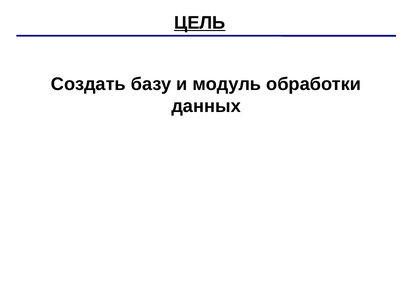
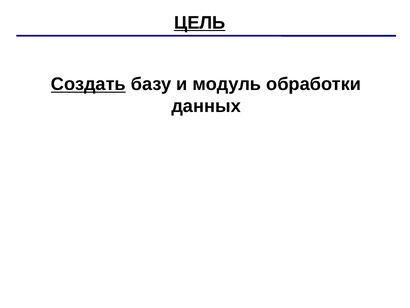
Создать underline: none -> present
